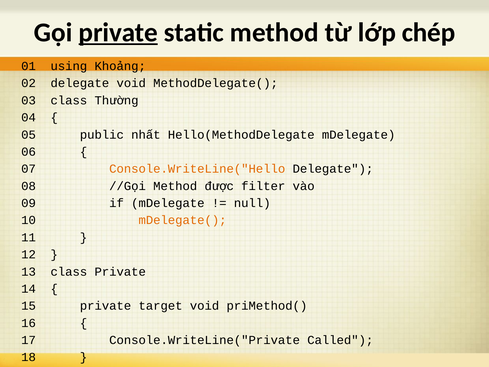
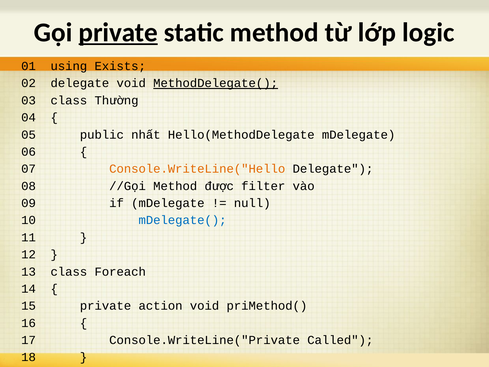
chép: chép -> logic
Khoảng: Khoảng -> Exists
MethodDelegate( underline: none -> present
mDelegate( colour: orange -> blue
class Private: Private -> Foreach
target: target -> action
